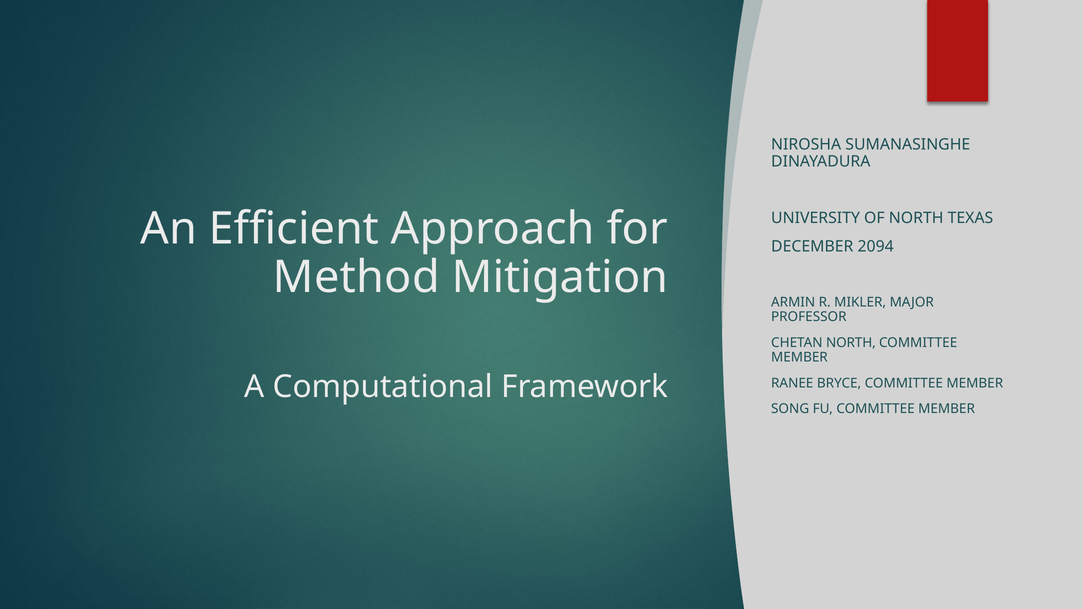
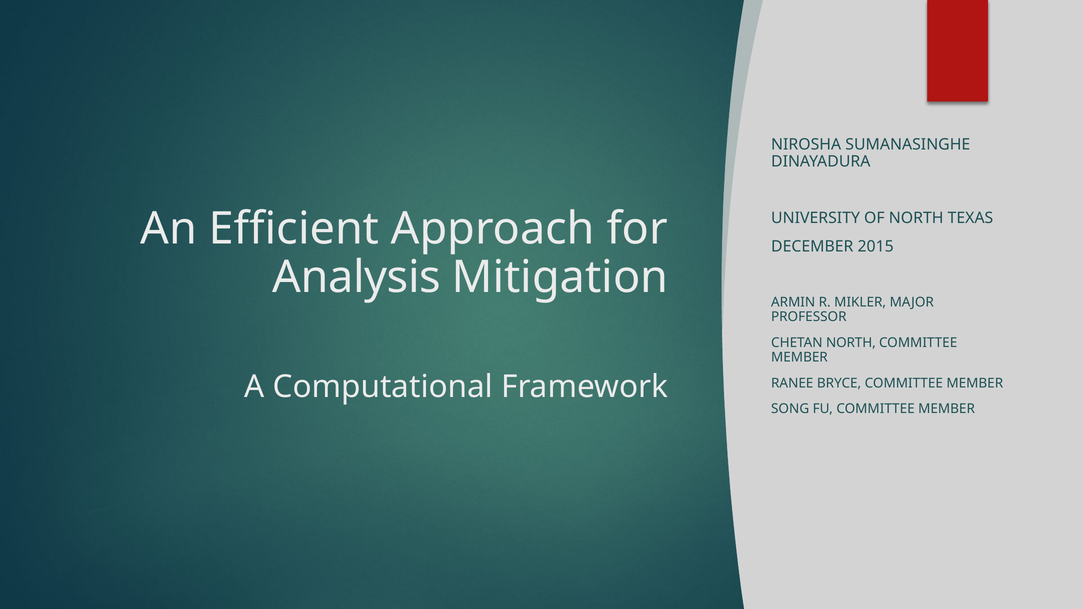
2094: 2094 -> 2015
Method: Method -> Analysis
